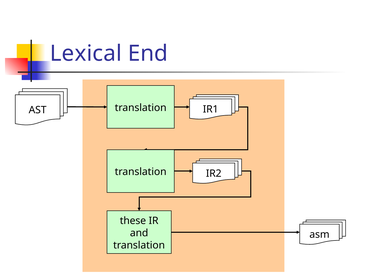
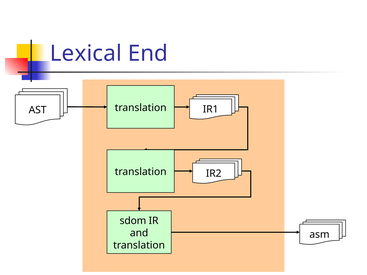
these: these -> sdom
